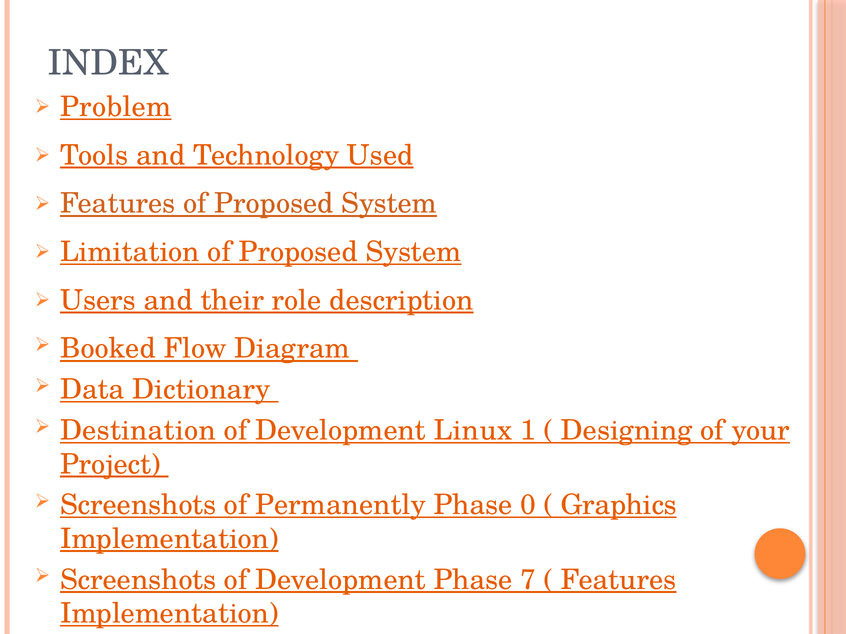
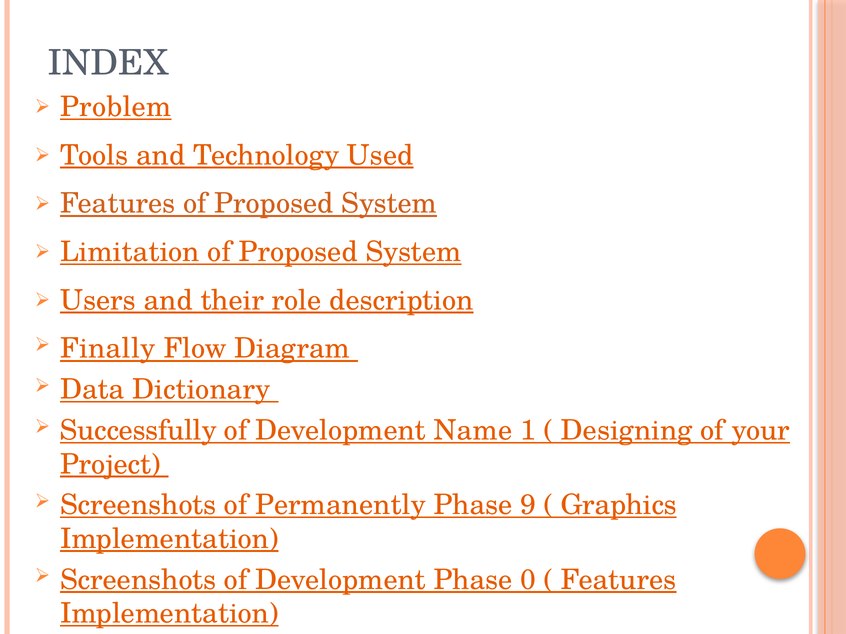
Booked: Booked -> Finally
Destination: Destination -> Successfully
Linux: Linux -> Name
0: 0 -> 9
7: 7 -> 0
